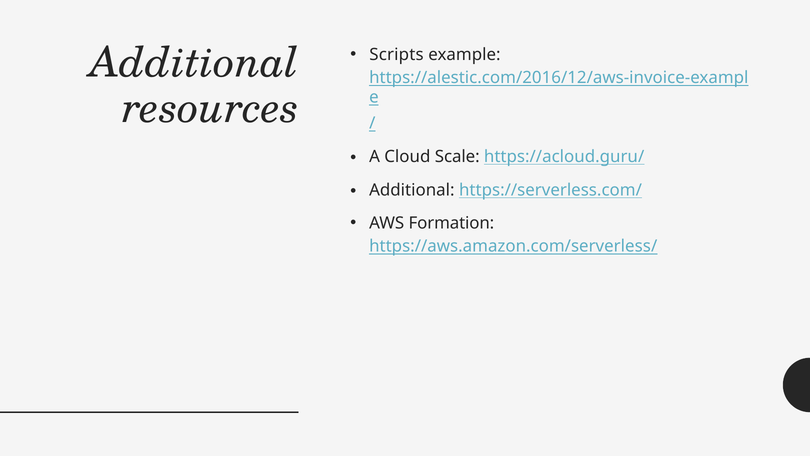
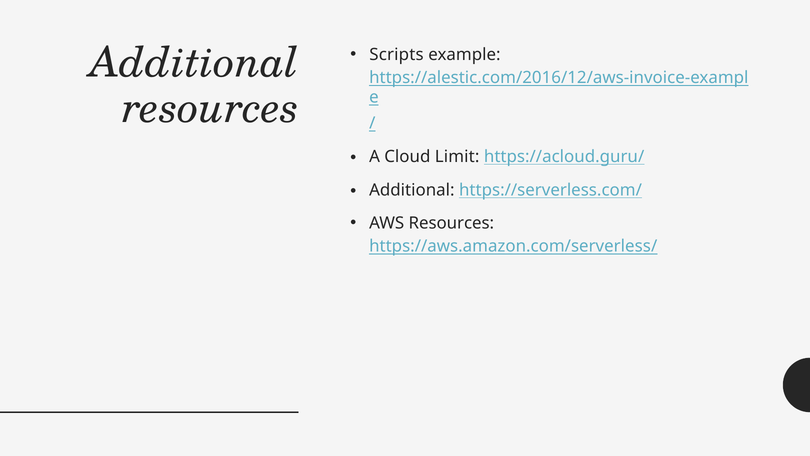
Scale: Scale -> Limit
AWS Formation: Formation -> Resources
